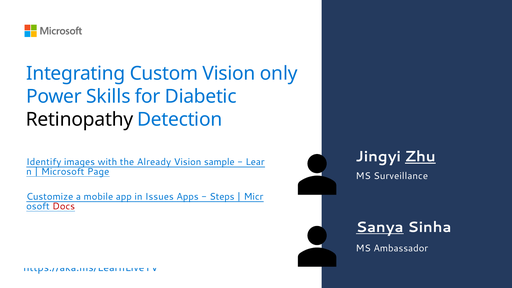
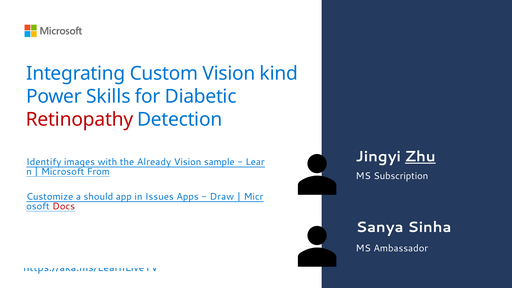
only: only -> kind
Retinopathy colour: black -> red
Page: Page -> From
Surveillance: Surveillance -> Subscription
mobile: mobile -> should
Steps: Steps -> Draw
Sanya underline: present -> none
